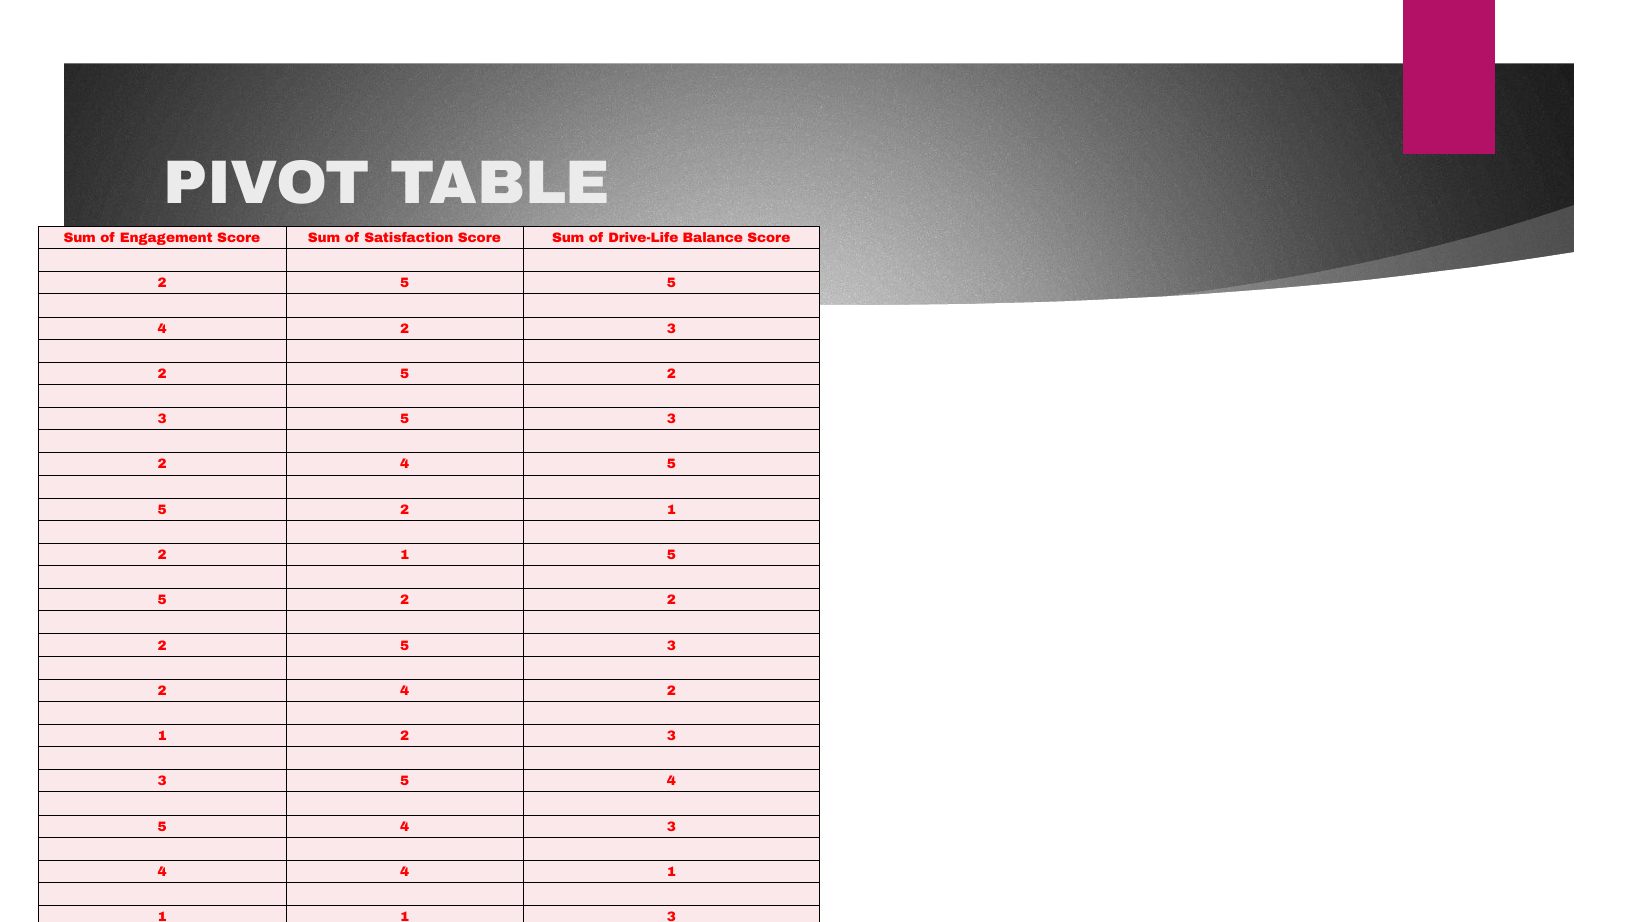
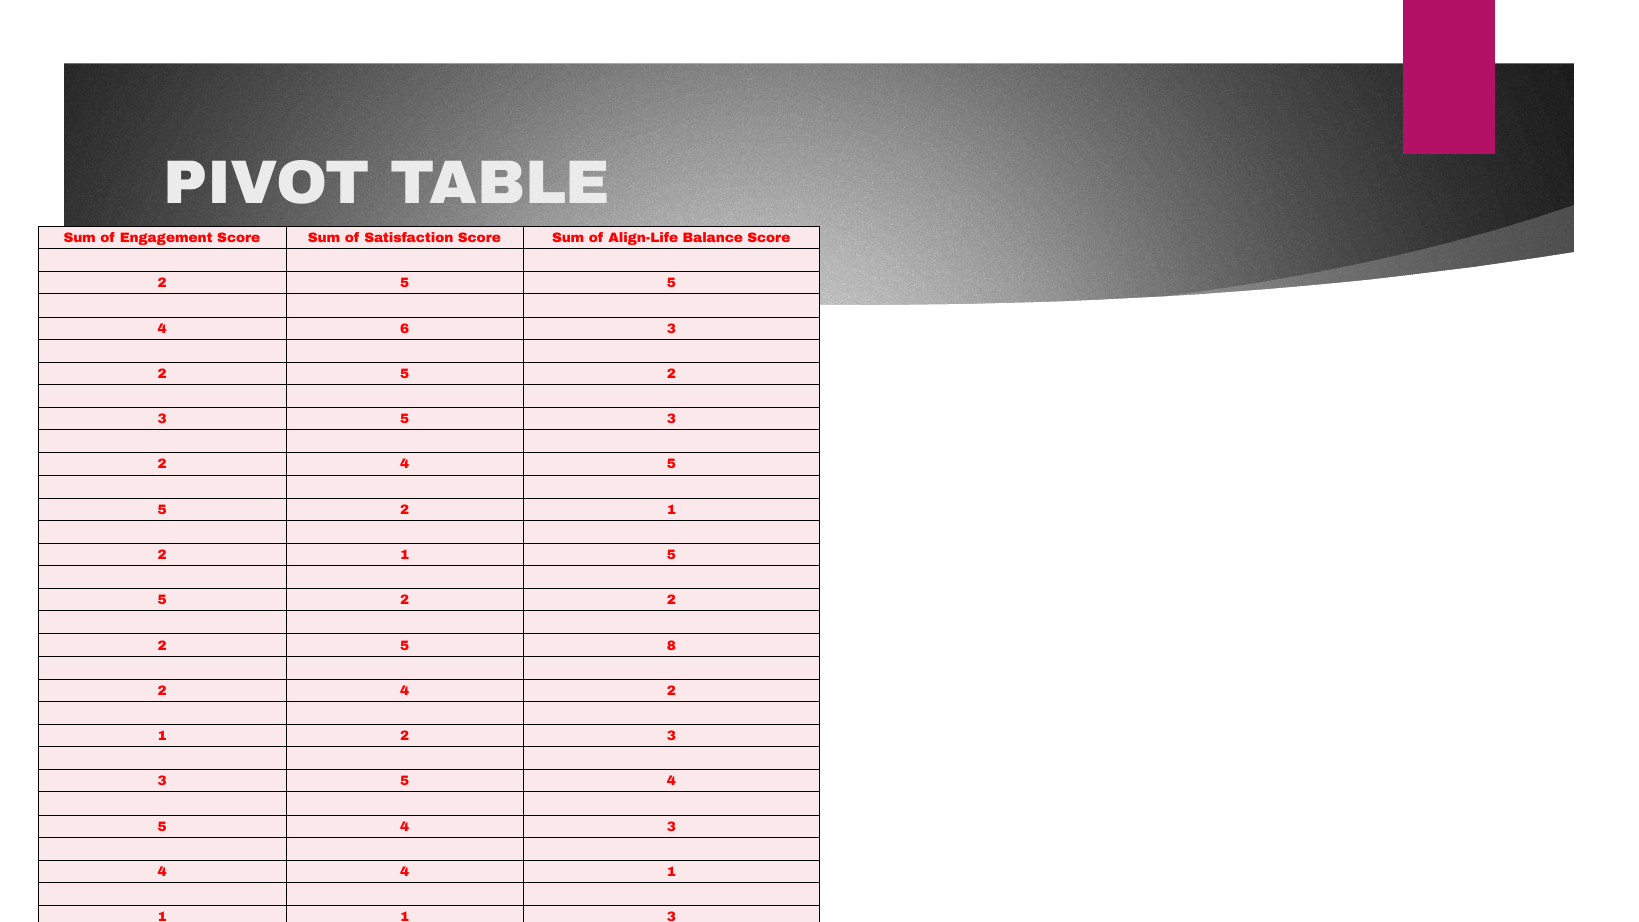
Drive-Life: Drive-Life -> Align-Life
2 at (405, 329): 2 -> 6
2 5 3: 3 -> 8
